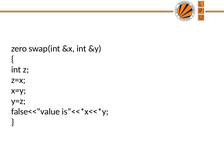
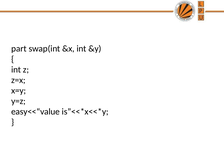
zero: zero -> part
false<<“value: false<<“value -> easy<<“value
